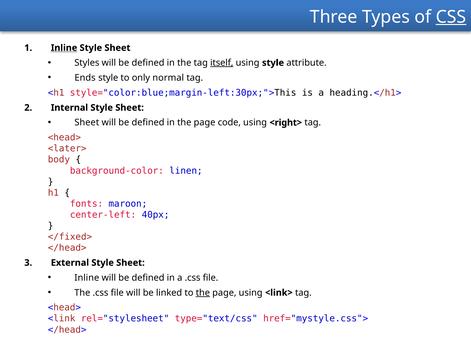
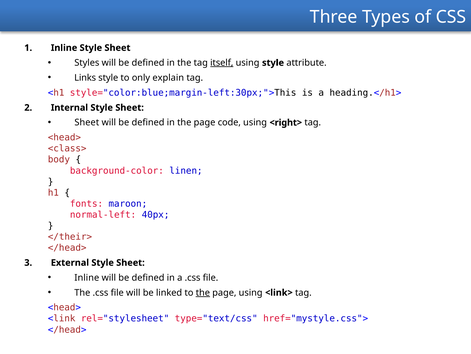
CSS underline: present -> none
Inline at (64, 48) underline: present -> none
Ends: Ends -> Links
normal: normal -> explain
<later>: <later> -> <class>
center-left: center-left -> normal-left
</fixed>: </fixed> -> </their>
